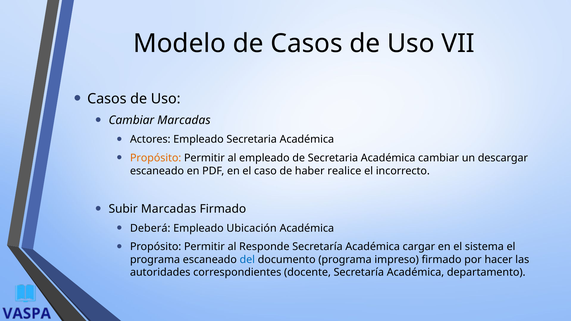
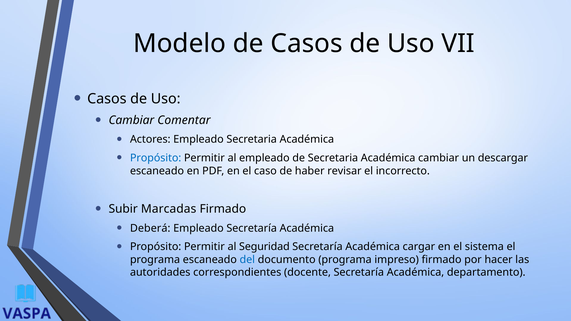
Cambiar Marcadas: Marcadas -> Comentar
Propósito at (156, 158) colour: orange -> blue
realice: realice -> revisar
Empleado Ubicación: Ubicación -> Secretaría
Responde: Responde -> Seguridad
